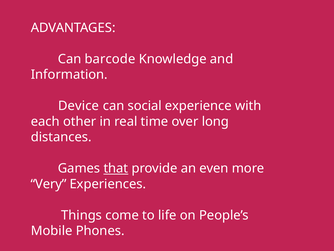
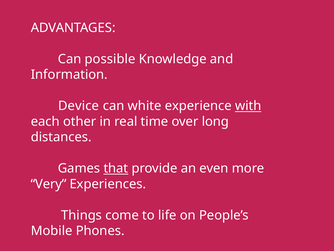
barcode: barcode -> possible
social: social -> white
with underline: none -> present
